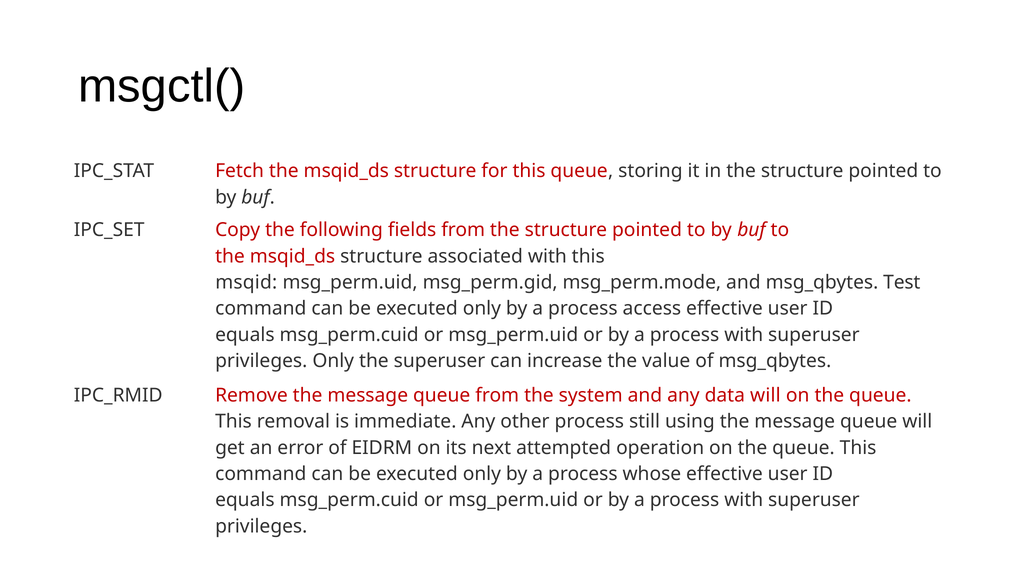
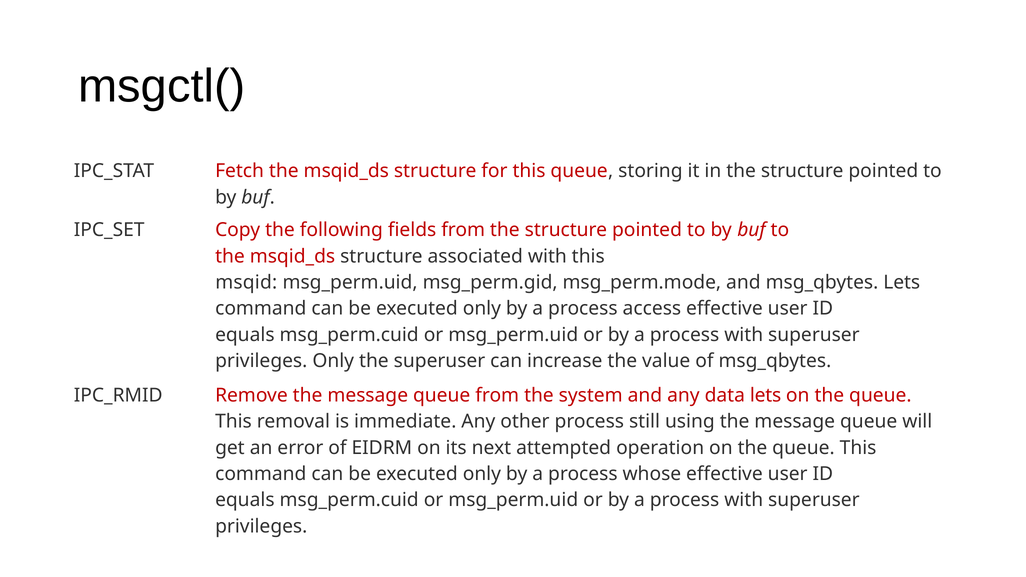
Test at (902, 283): Test -> Lets
data will: will -> lets
